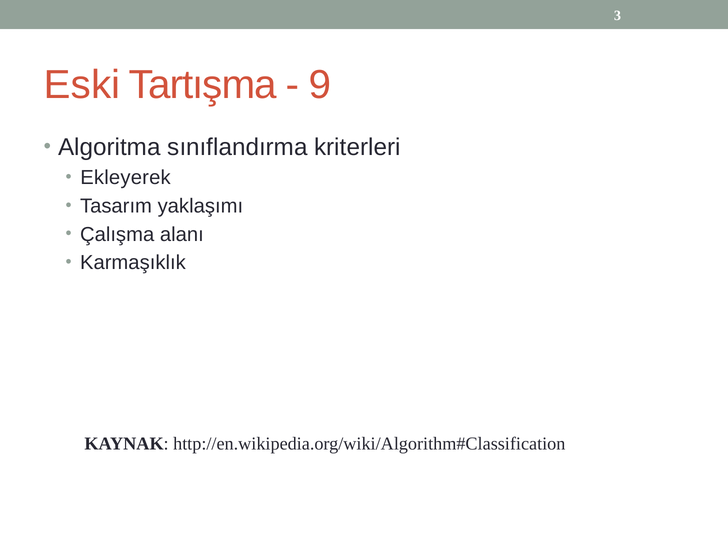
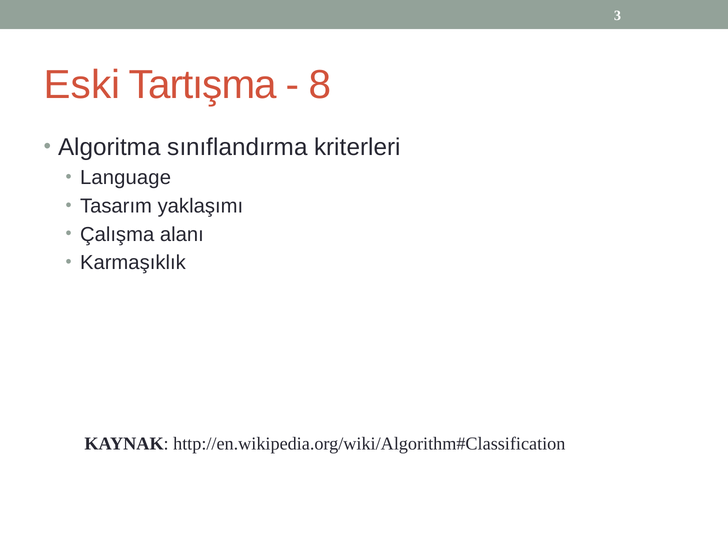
9: 9 -> 8
Ekleyerek: Ekleyerek -> Language
